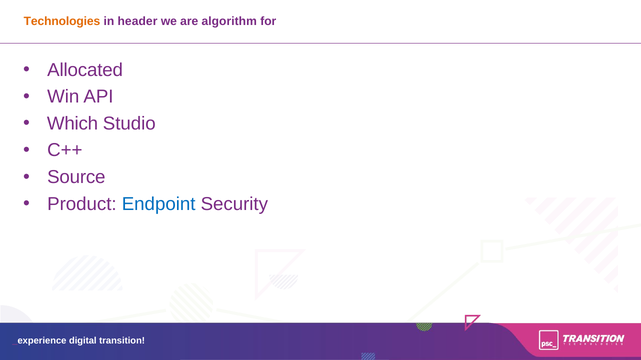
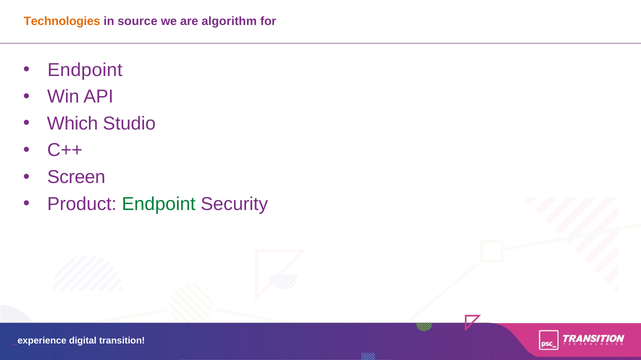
header: header -> source
Allocated at (85, 70): Allocated -> Endpoint
Source: Source -> Screen
Endpoint at (159, 204) colour: blue -> green
